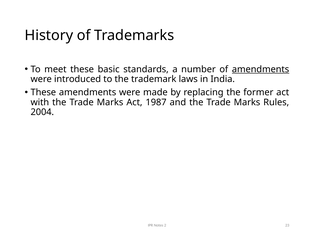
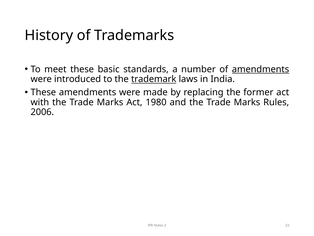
trademark underline: none -> present
1987: 1987 -> 1980
2004: 2004 -> 2006
